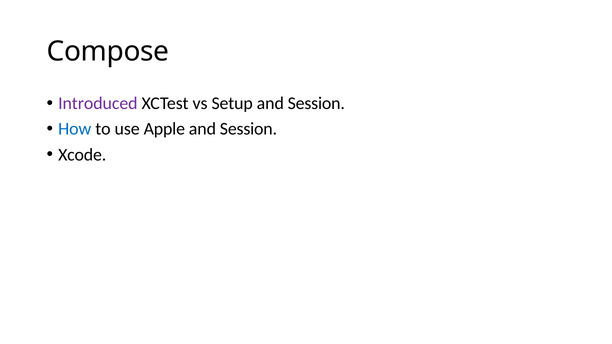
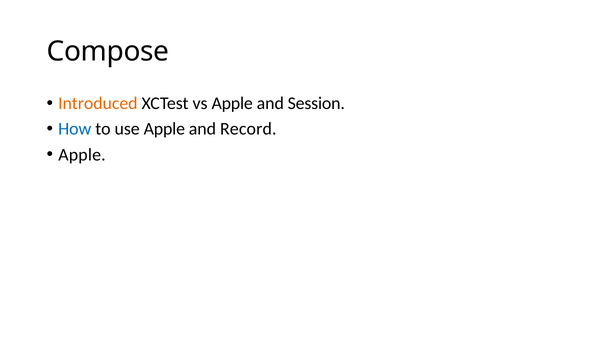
Introduced colour: purple -> orange
vs Setup: Setup -> Apple
Session at (248, 129): Session -> Record
Xcode at (82, 155): Xcode -> Apple
